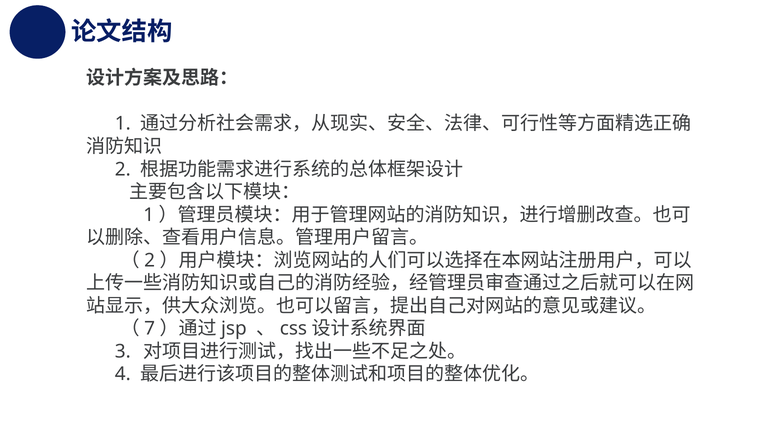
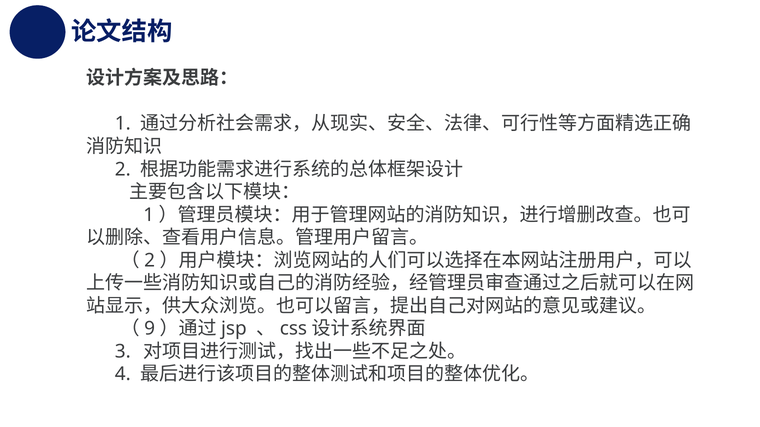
7: 7 -> 9
